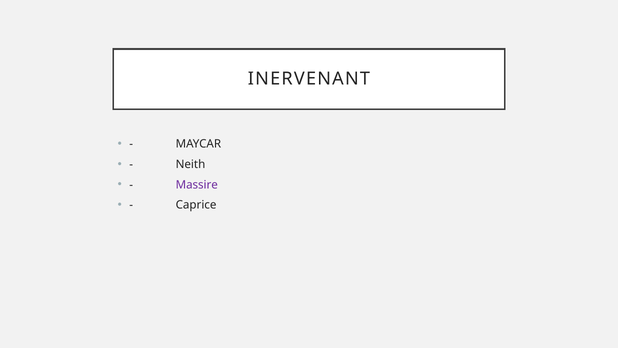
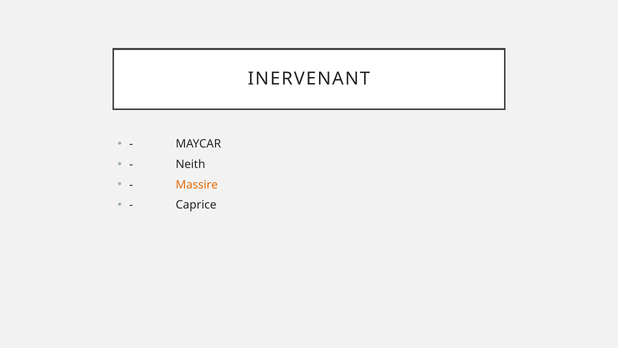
Massire colour: purple -> orange
